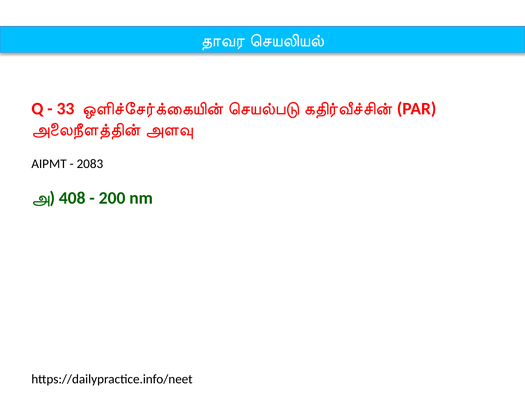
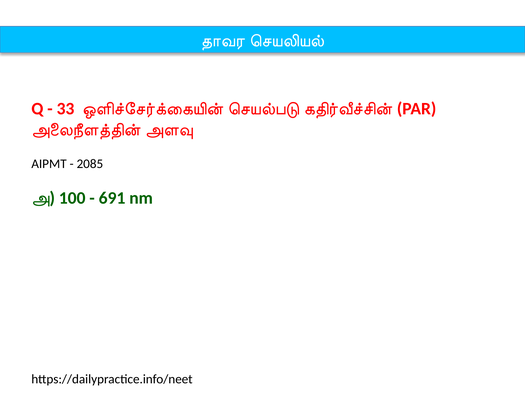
2083: 2083 -> 2085
408: 408 -> 100
200: 200 -> 691
